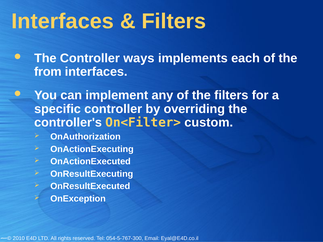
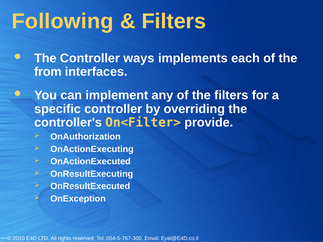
Interfaces at (63, 21): Interfaces -> Following
custom: custom -> provide
